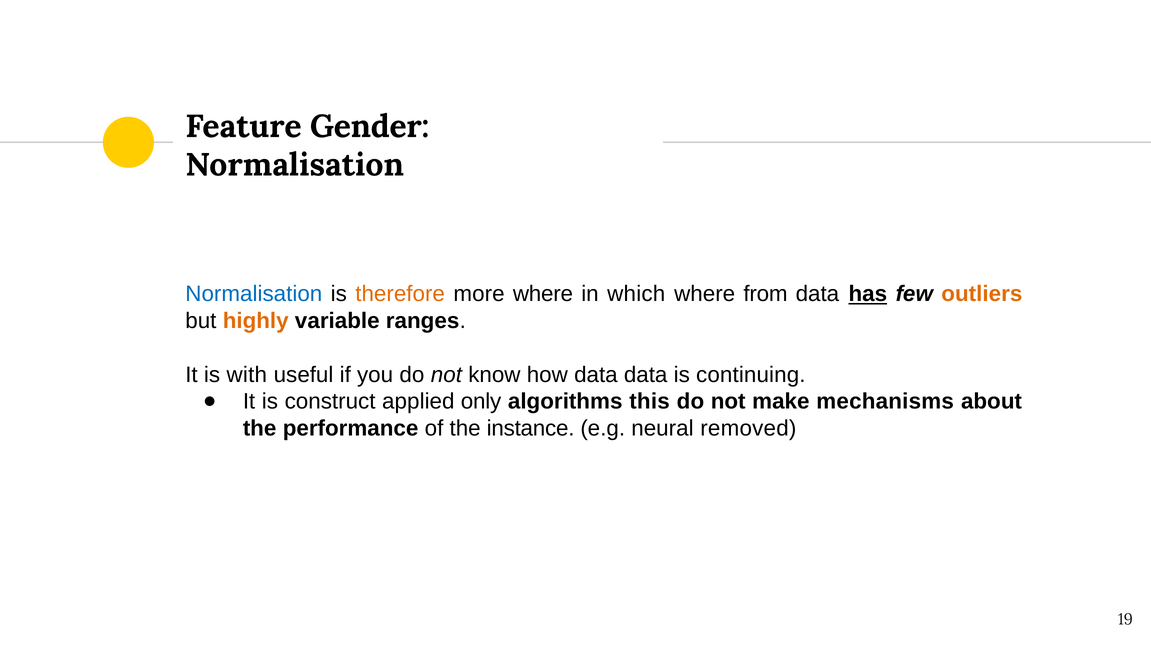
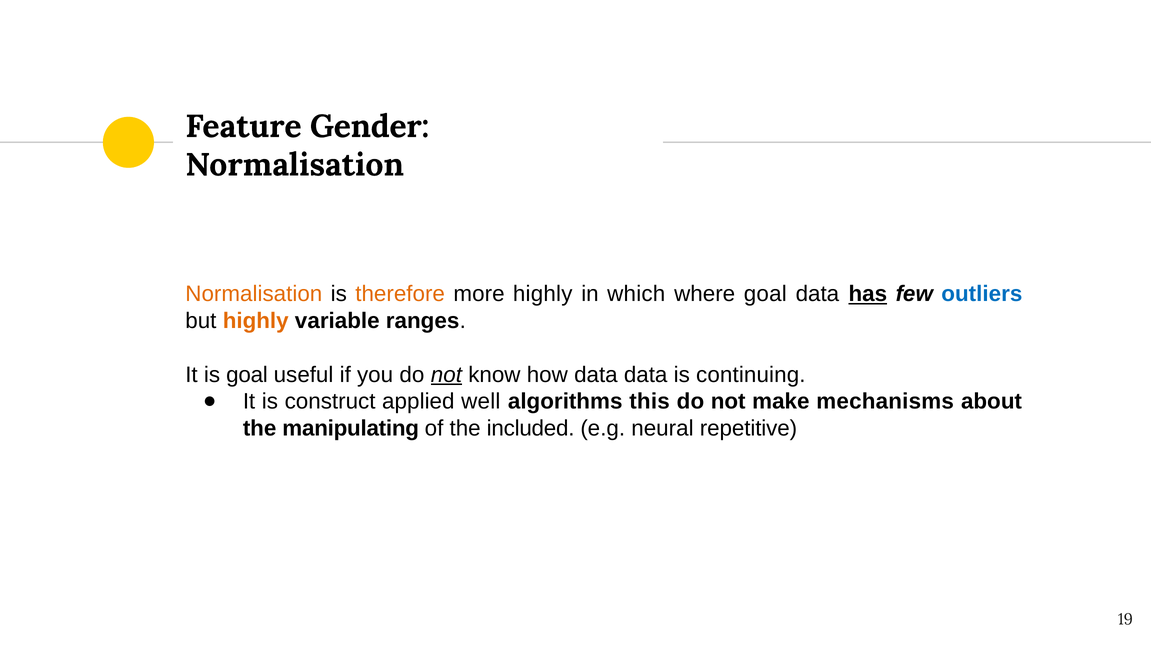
Normalisation at (254, 294) colour: blue -> orange
more where: where -> highly
where from: from -> goal
outliers colour: orange -> blue
is with: with -> goal
not at (446, 375) underline: none -> present
only: only -> well
performance: performance -> manipulating
instance: instance -> included
removed: removed -> repetitive
